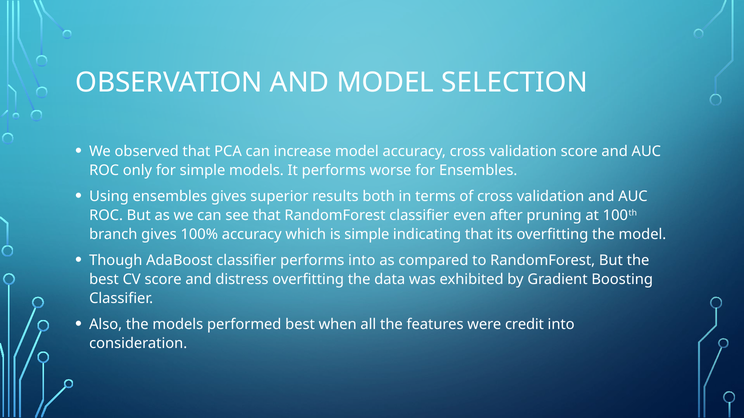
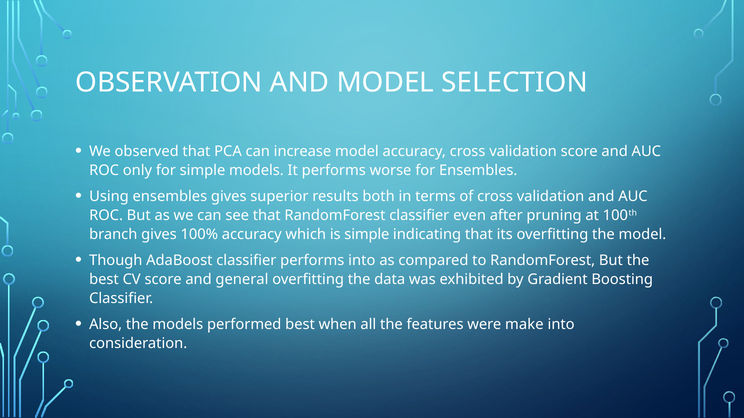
distress: distress -> general
credit: credit -> make
